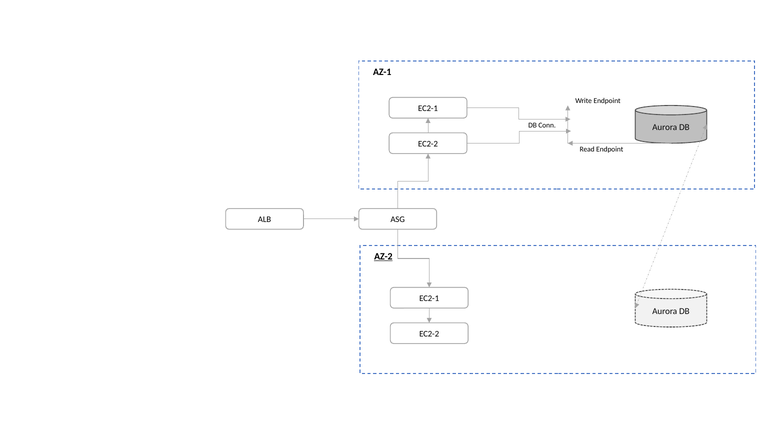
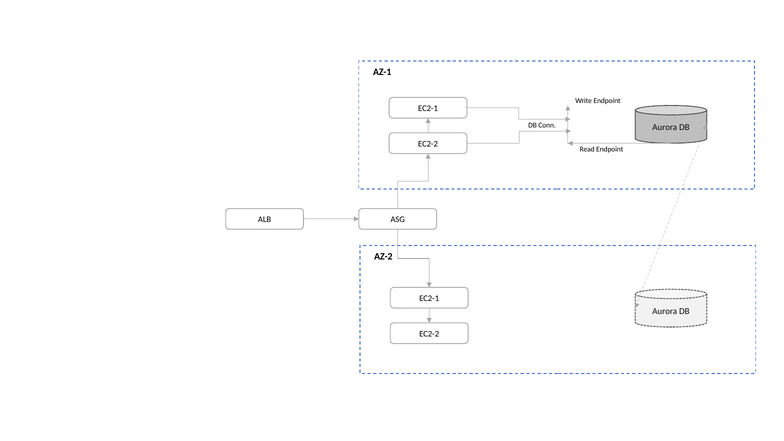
AZ-2 underline: present -> none
